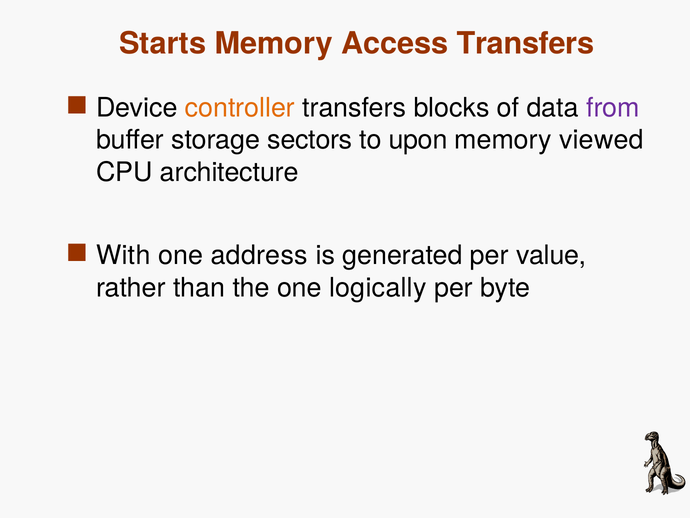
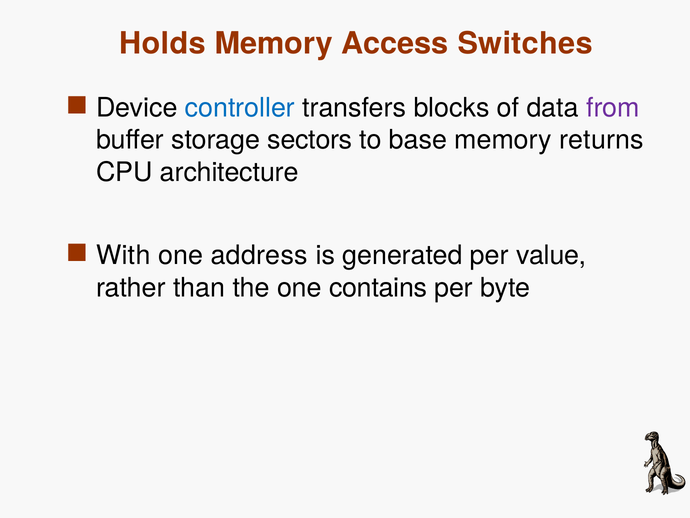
Starts: Starts -> Holds
Access Transfers: Transfers -> Switches
controller colour: orange -> blue
upon: upon -> base
viewed: viewed -> returns
logically: logically -> contains
